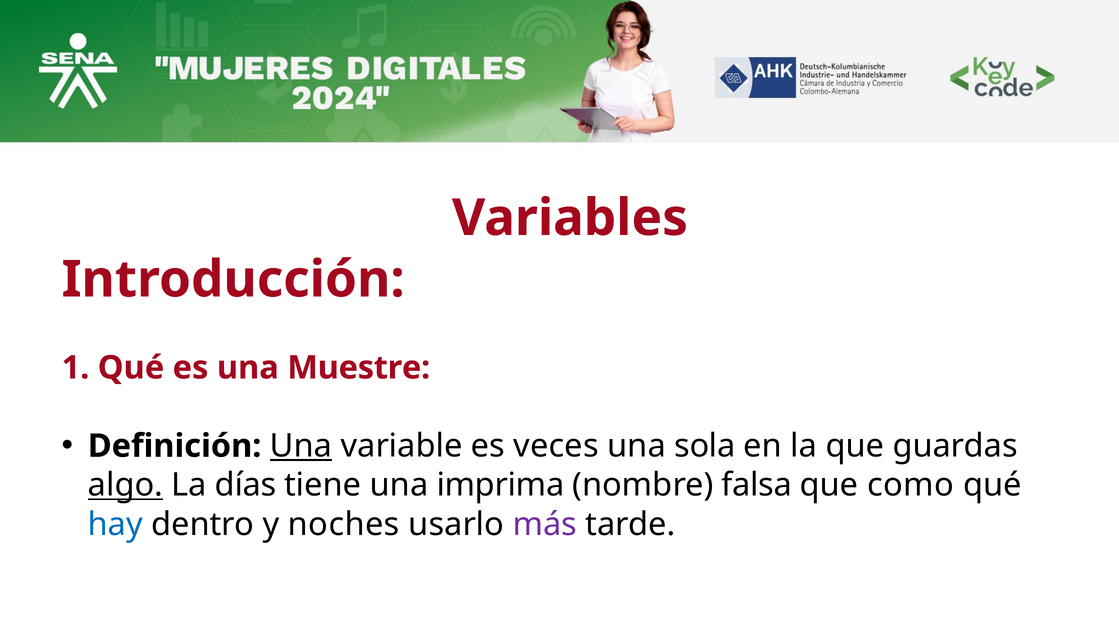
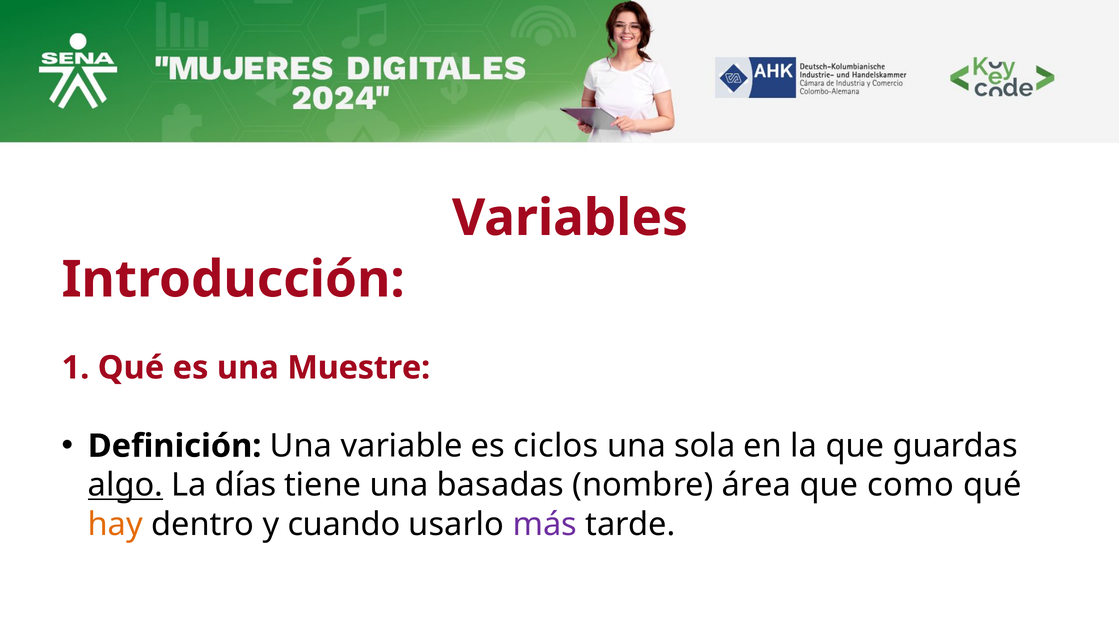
Una at (301, 446) underline: present -> none
veces: veces -> ciclos
imprima: imprima -> basadas
falsa: falsa -> área
hay colour: blue -> orange
noches: noches -> cuando
